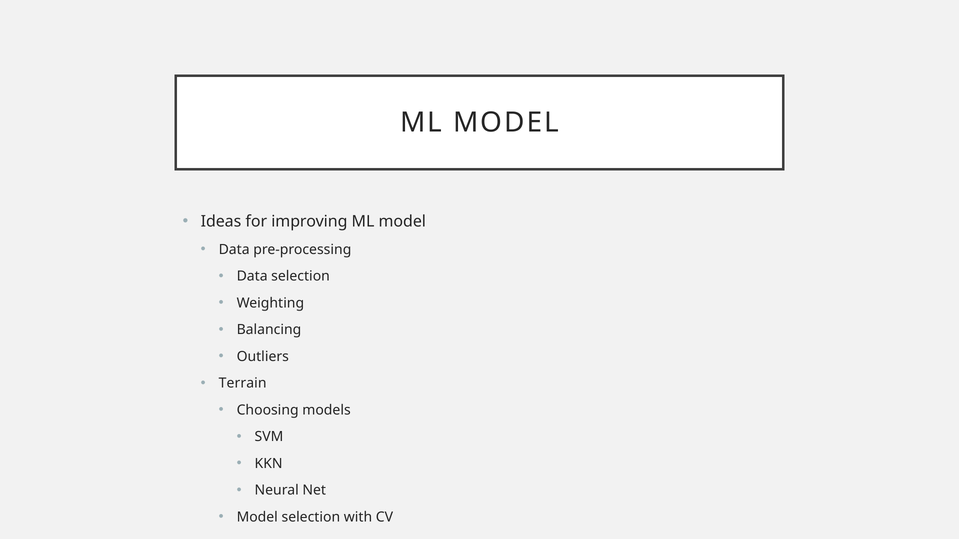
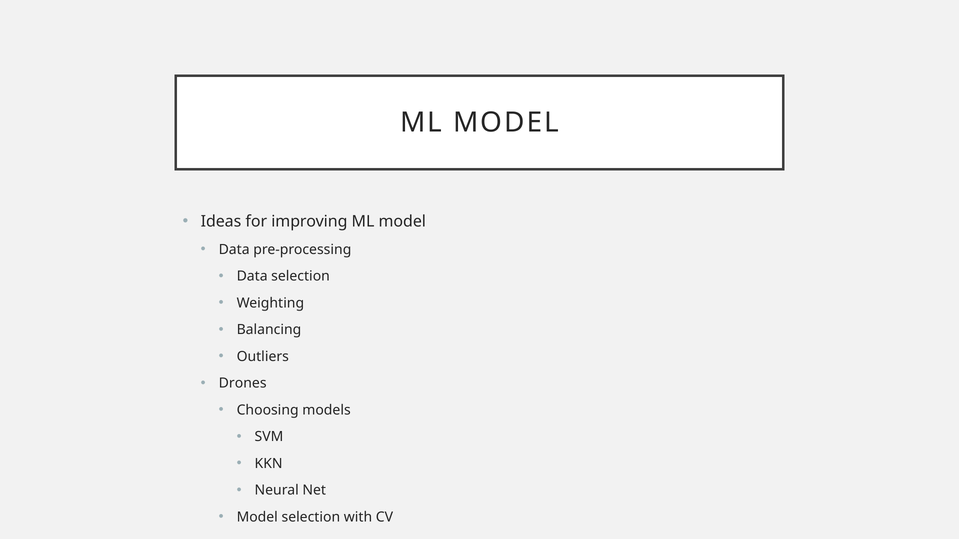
Terrain: Terrain -> Drones
